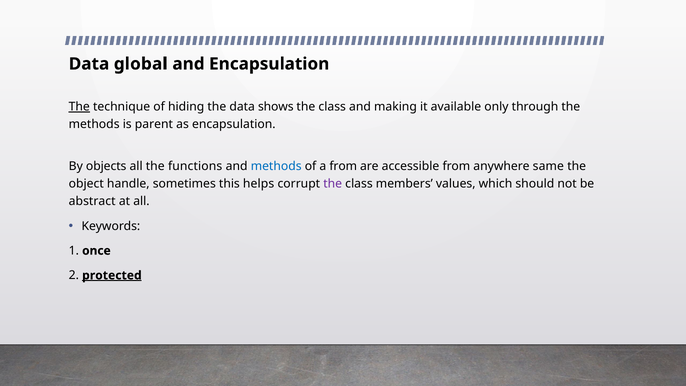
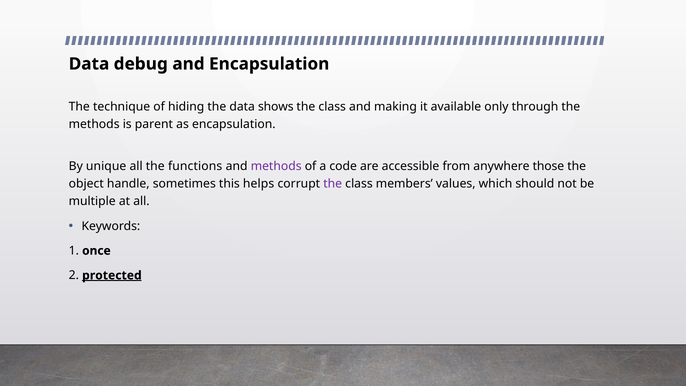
global: global -> debug
The at (79, 107) underline: present -> none
objects: objects -> unique
methods at (276, 166) colour: blue -> purple
a from: from -> code
same: same -> those
abstract: abstract -> multiple
